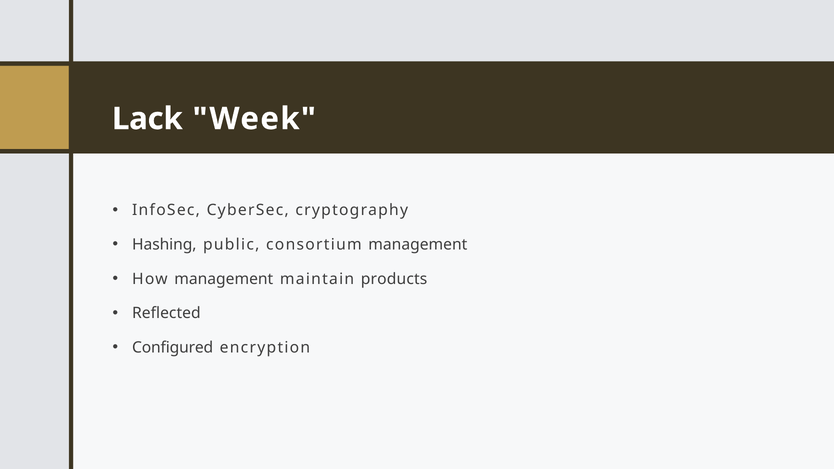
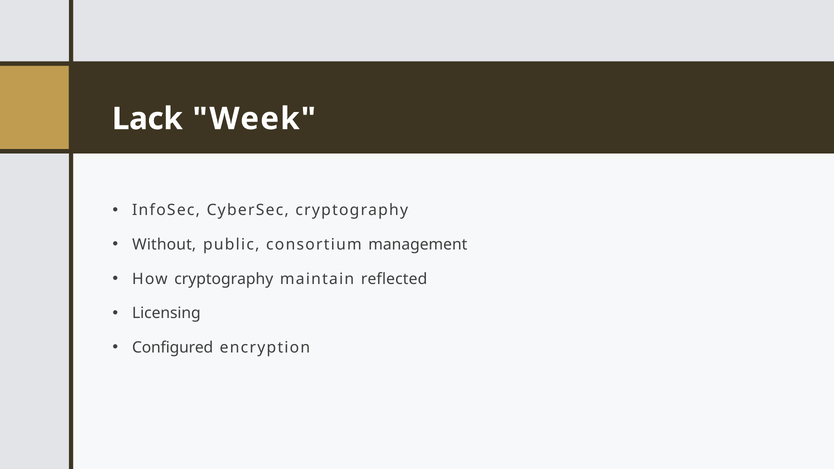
Hashing: Hashing -> Without
How management: management -> cryptography
products: products -> reflected
Reflected: Reflected -> Licensing
